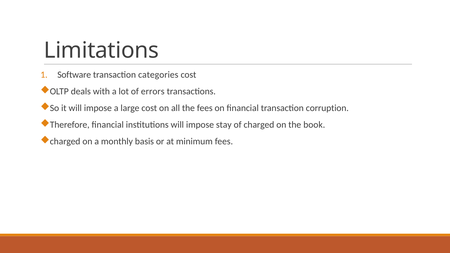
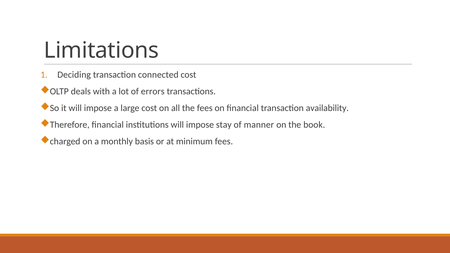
Software: Software -> Deciding
categories: categories -> connected
corruption: corruption -> availability
of charged: charged -> manner
